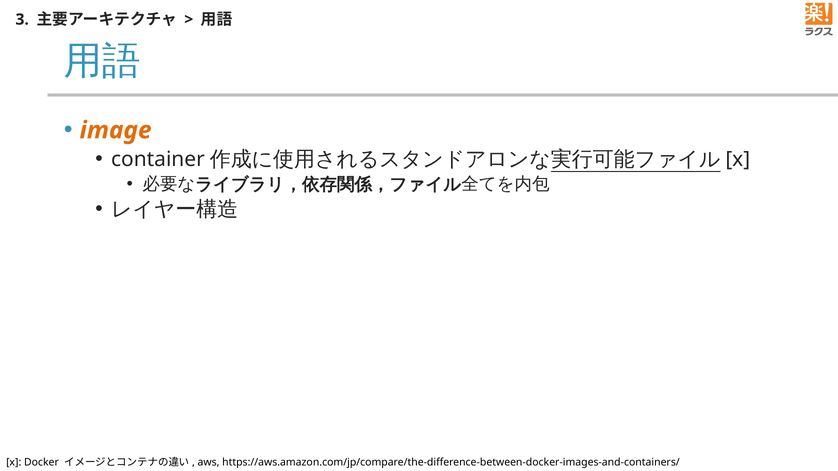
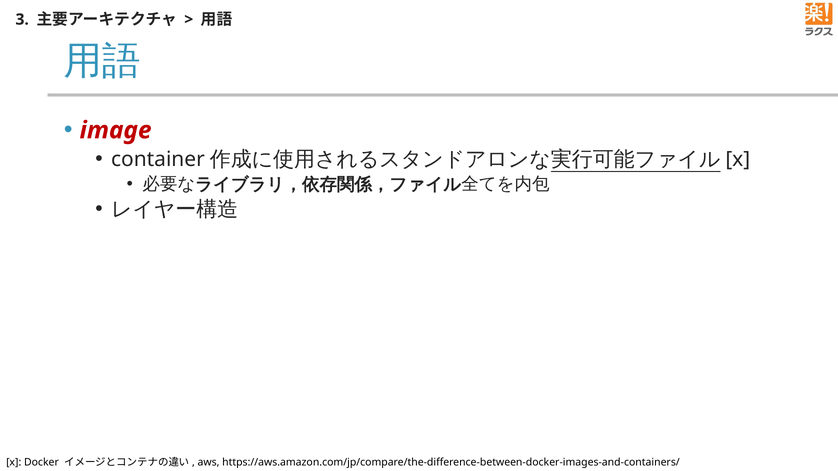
image colour: orange -> red
